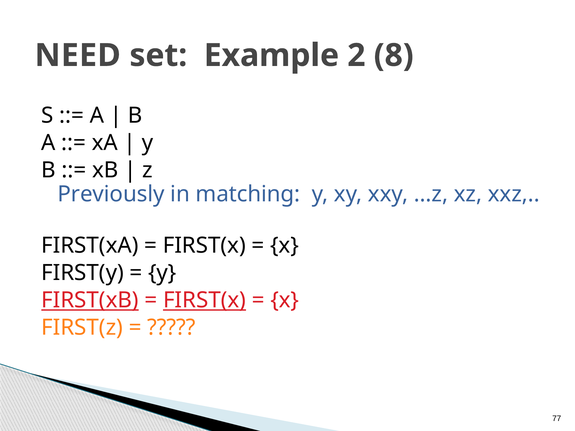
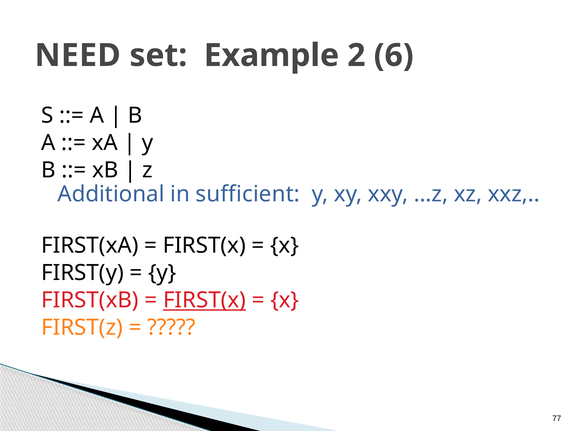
8: 8 -> 6
Previously: Previously -> Additional
matching: matching -> sufficient
FIRST(xB underline: present -> none
